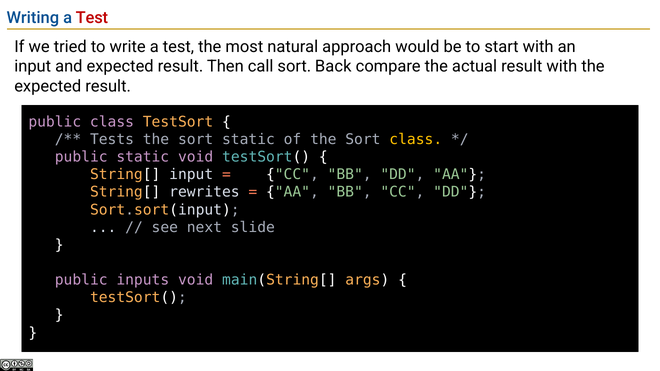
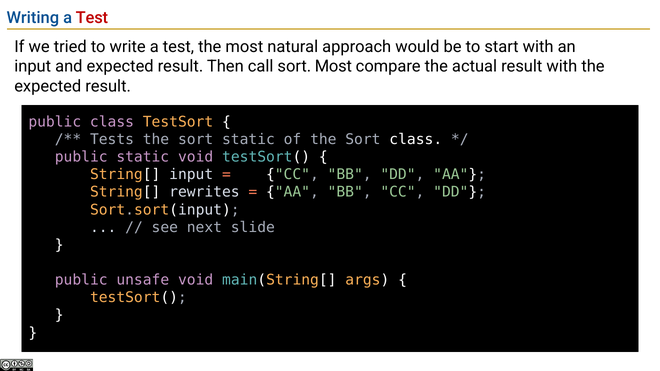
sort Back: Back -> Most
class at (416, 139) colour: yellow -> white
inputs: inputs -> unsafe
